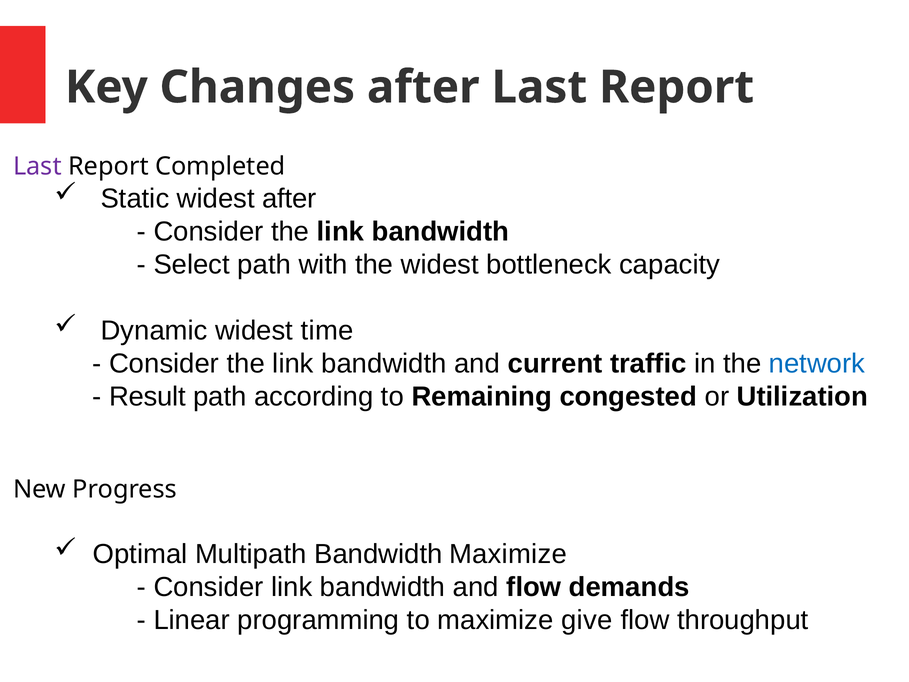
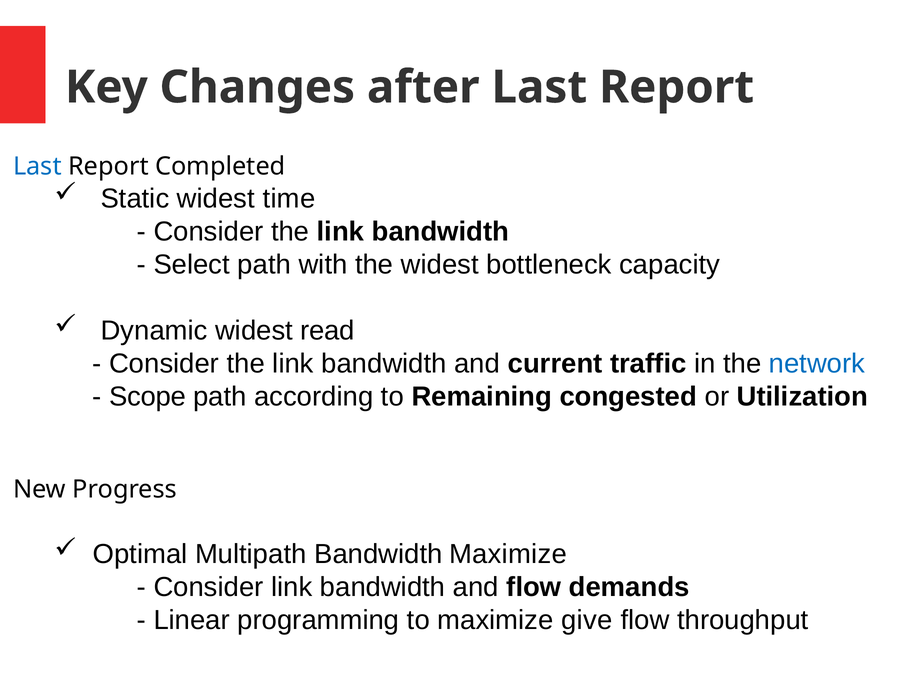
Last at (37, 167) colour: purple -> blue
widest after: after -> time
time: time -> read
Result: Result -> Scope
